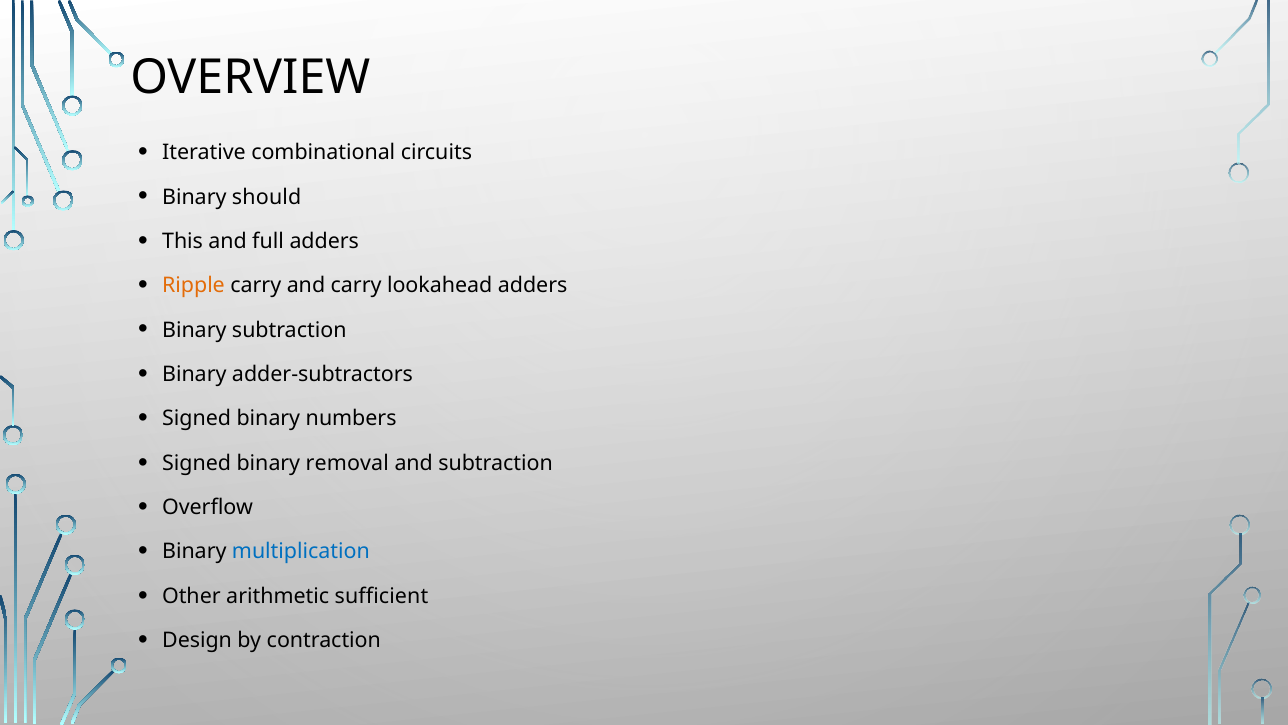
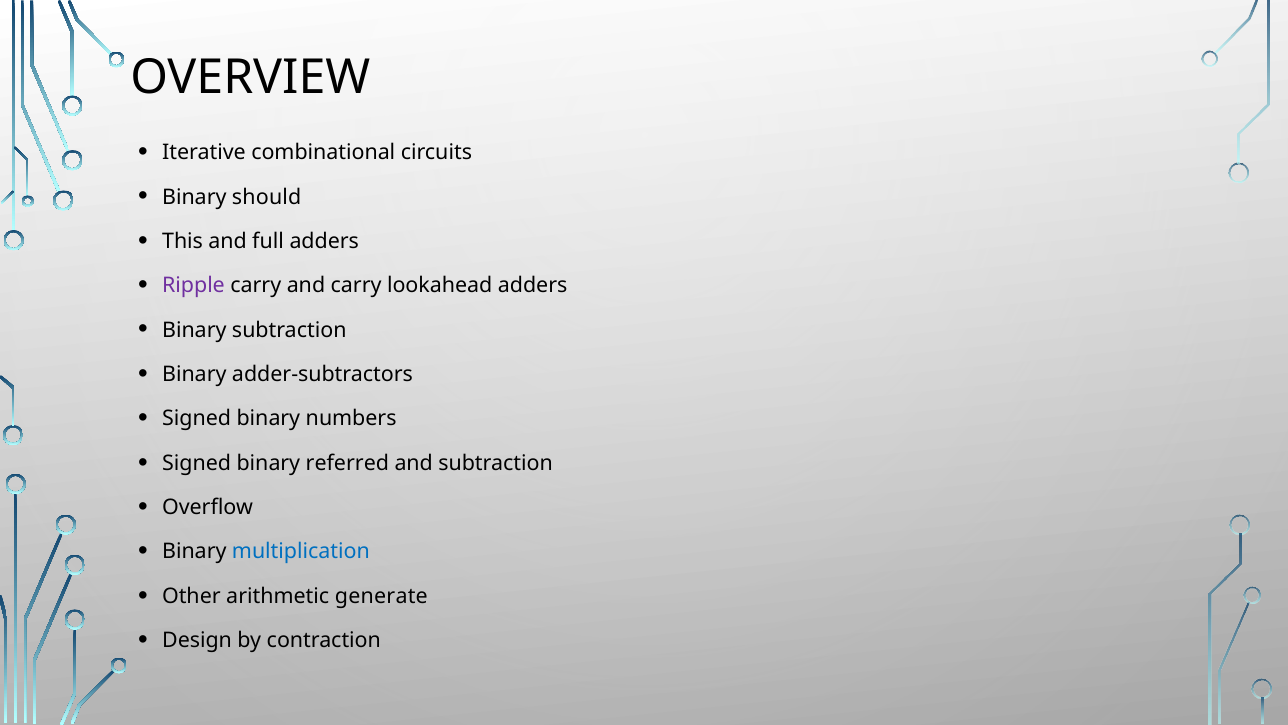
Ripple colour: orange -> purple
removal: removal -> referred
sufficient: sufficient -> generate
